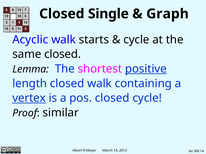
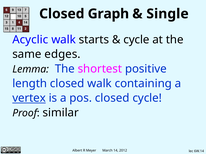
Single: Single -> Graph
Graph: Graph -> Single
same closed: closed -> edges
positive underline: present -> none
